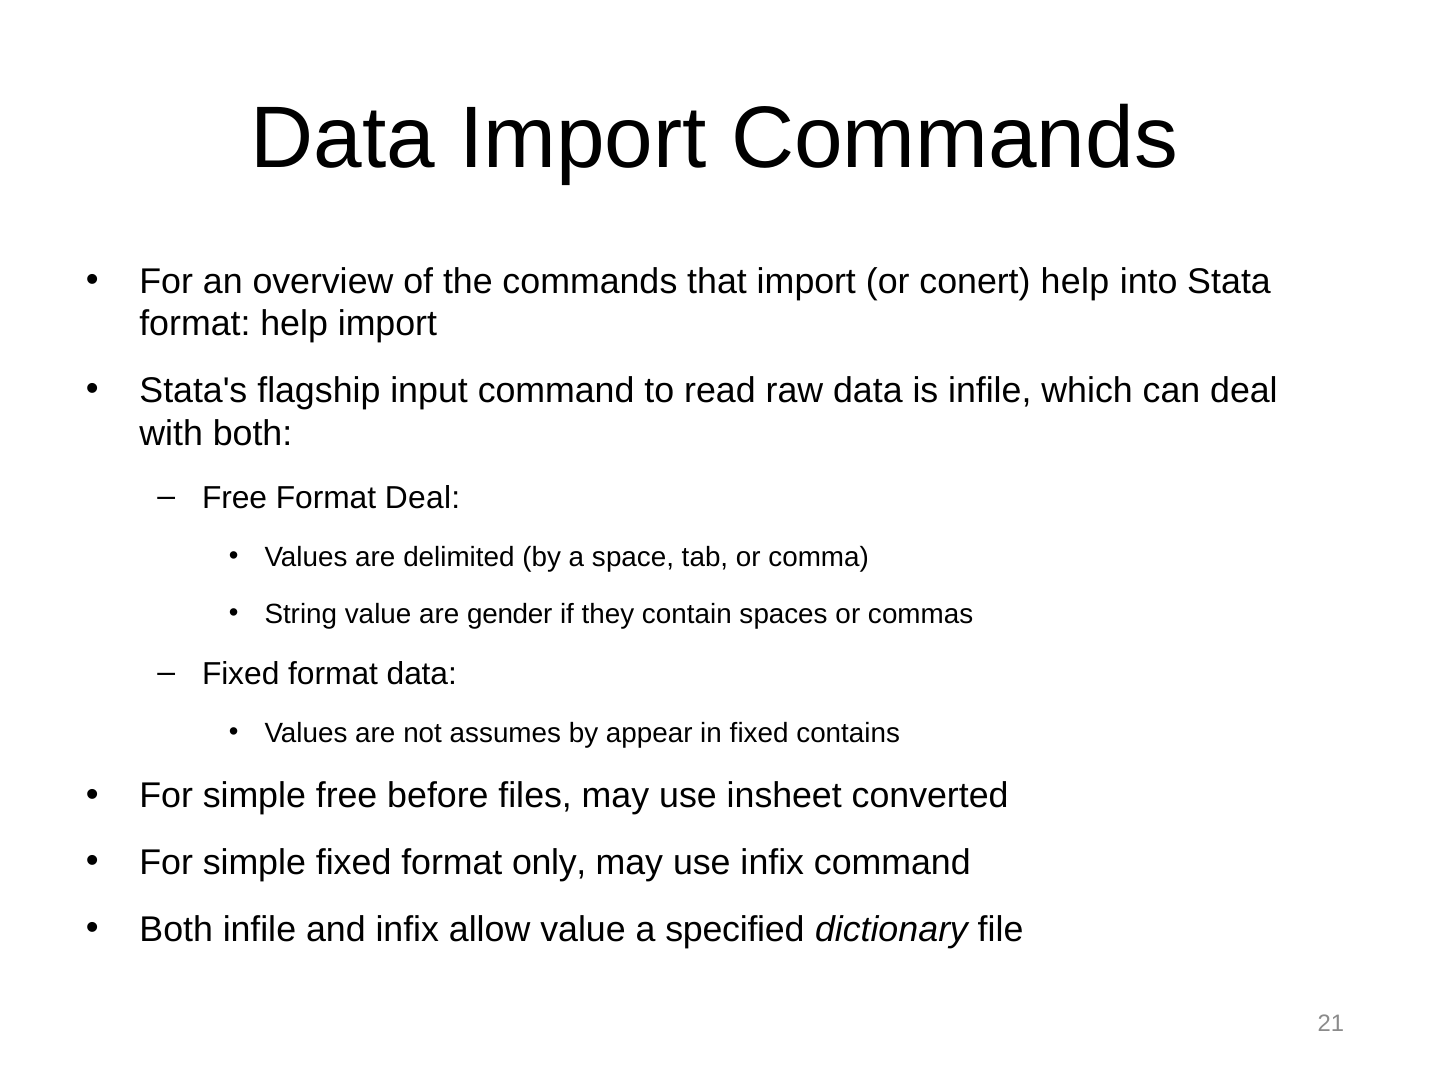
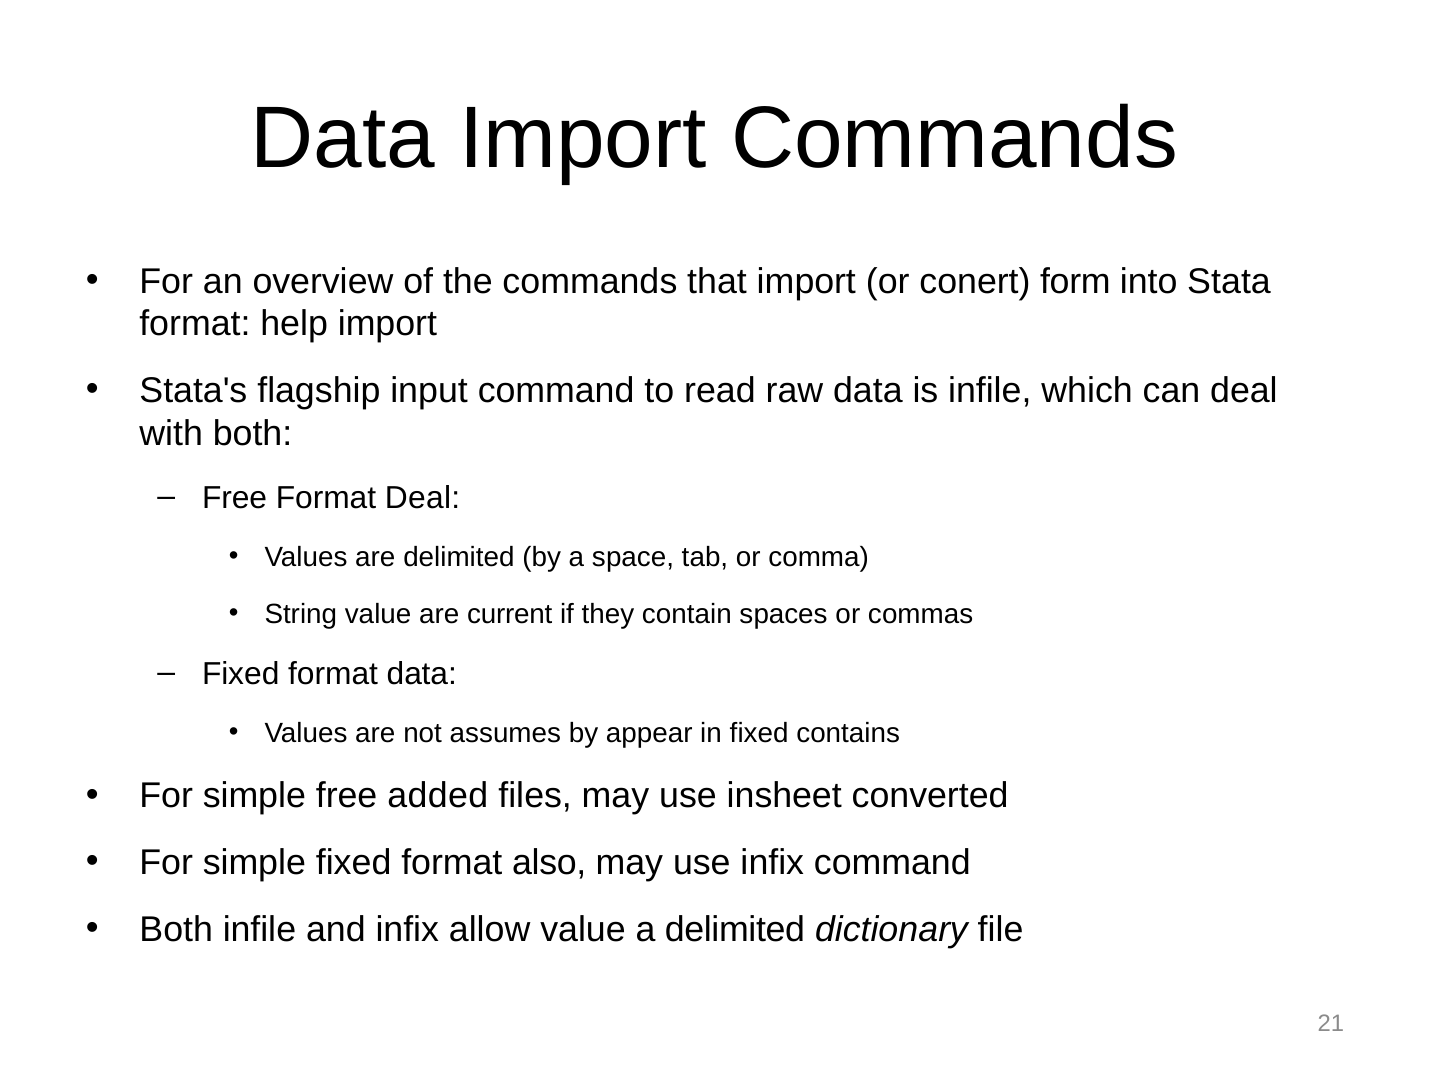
conert help: help -> form
gender: gender -> current
before: before -> added
only: only -> also
a specified: specified -> delimited
